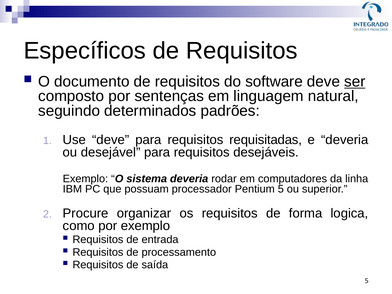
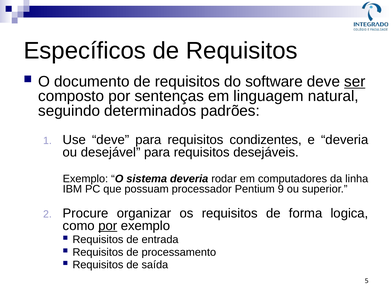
requisitadas: requisitadas -> condizentes
Pentium 5: 5 -> 9
por at (108, 226) underline: none -> present
